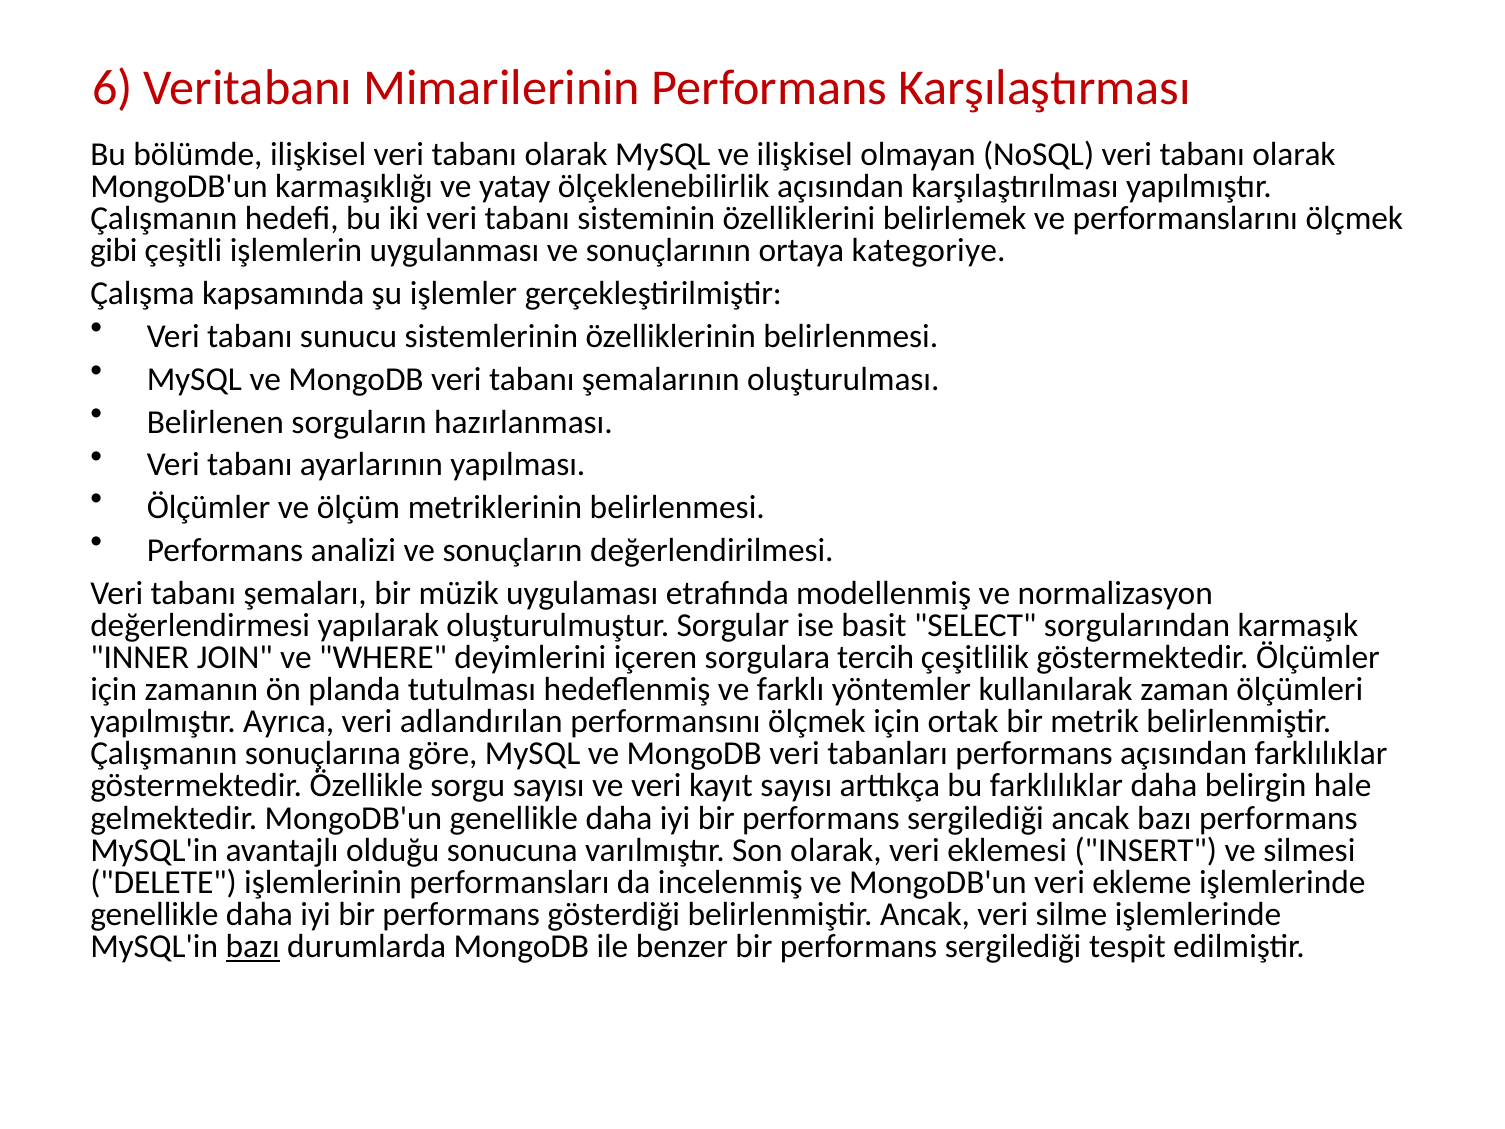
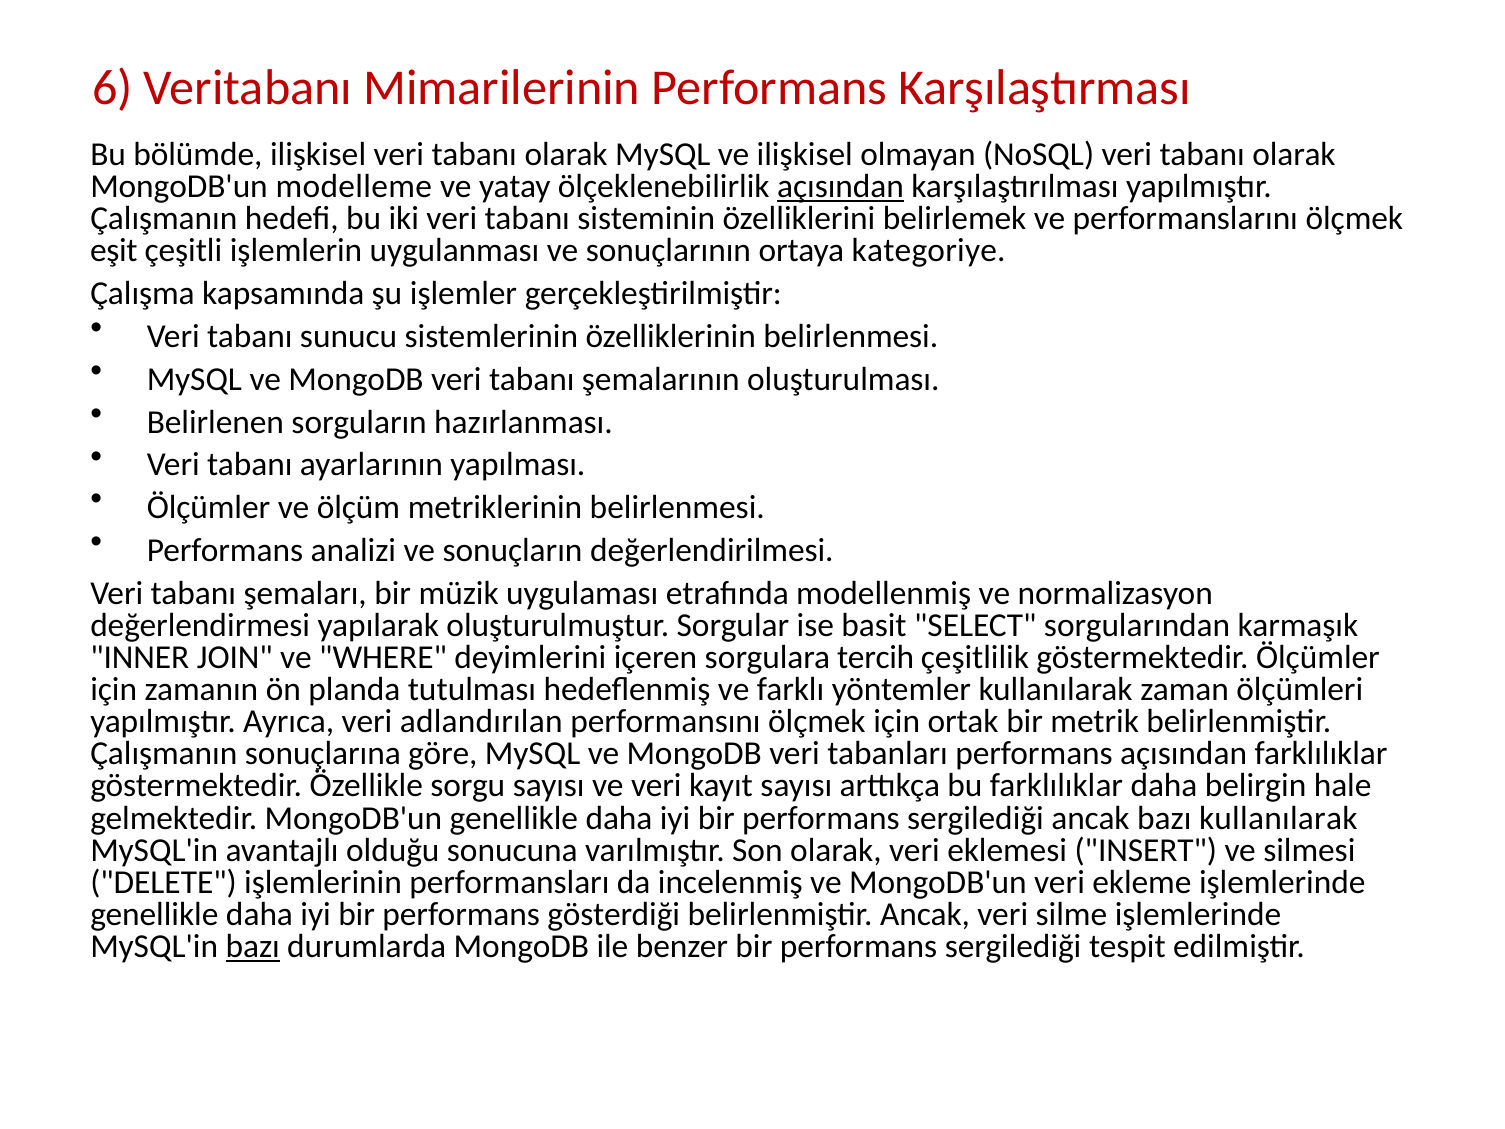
karmaşıklığı: karmaşıklığı -> modelleme
açısından at (841, 187) underline: none -> present
gibi: gibi -> eşit
bazı performans: performans -> kullanılarak
